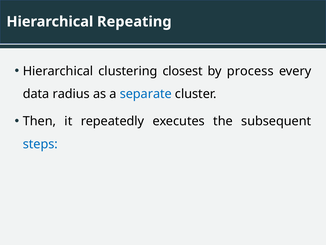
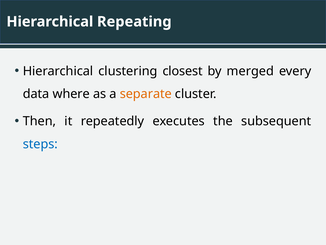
process: process -> merged
radius: radius -> where
separate colour: blue -> orange
